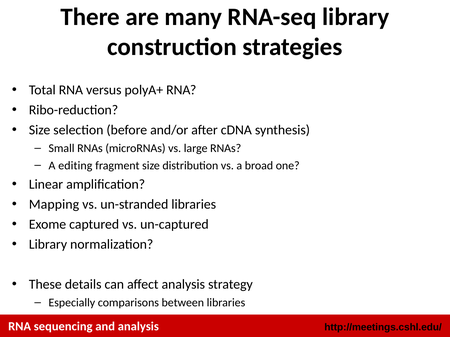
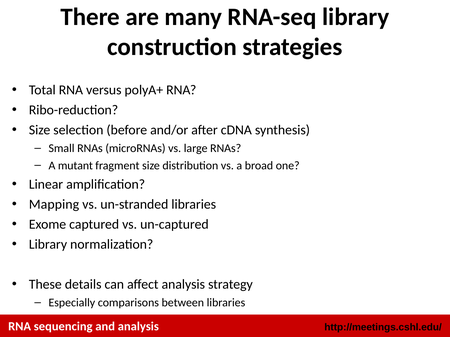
editing: editing -> mutant
